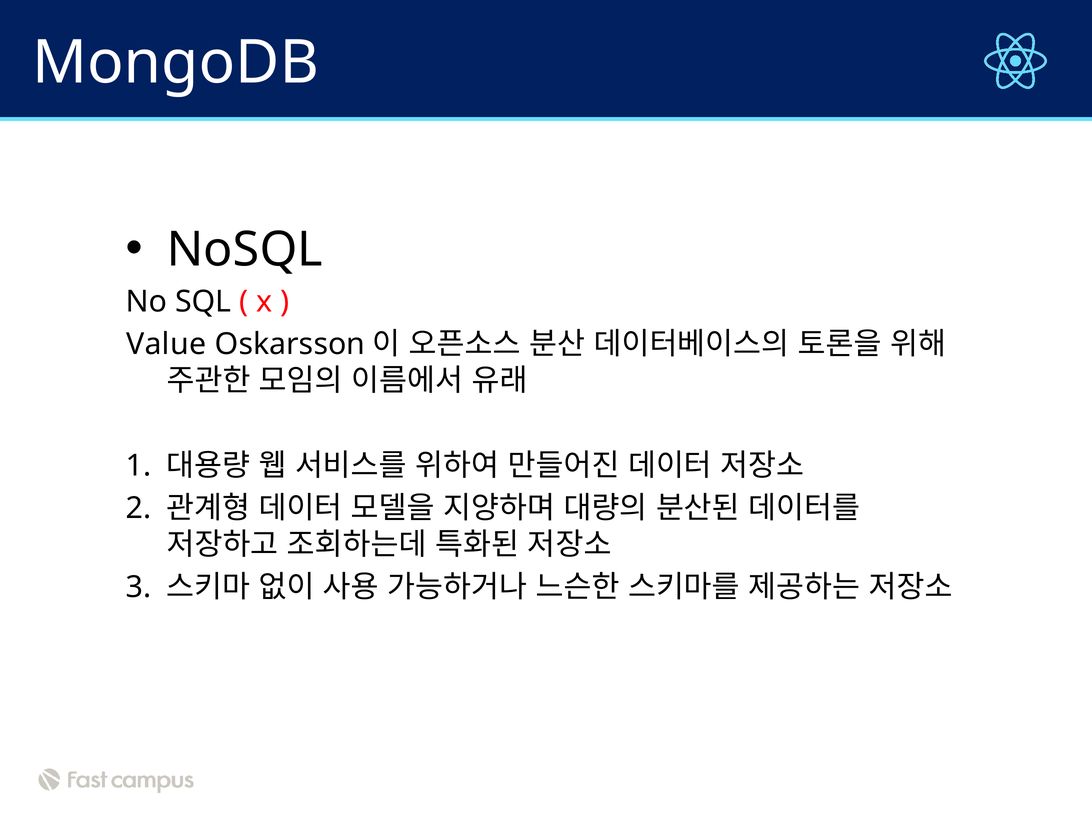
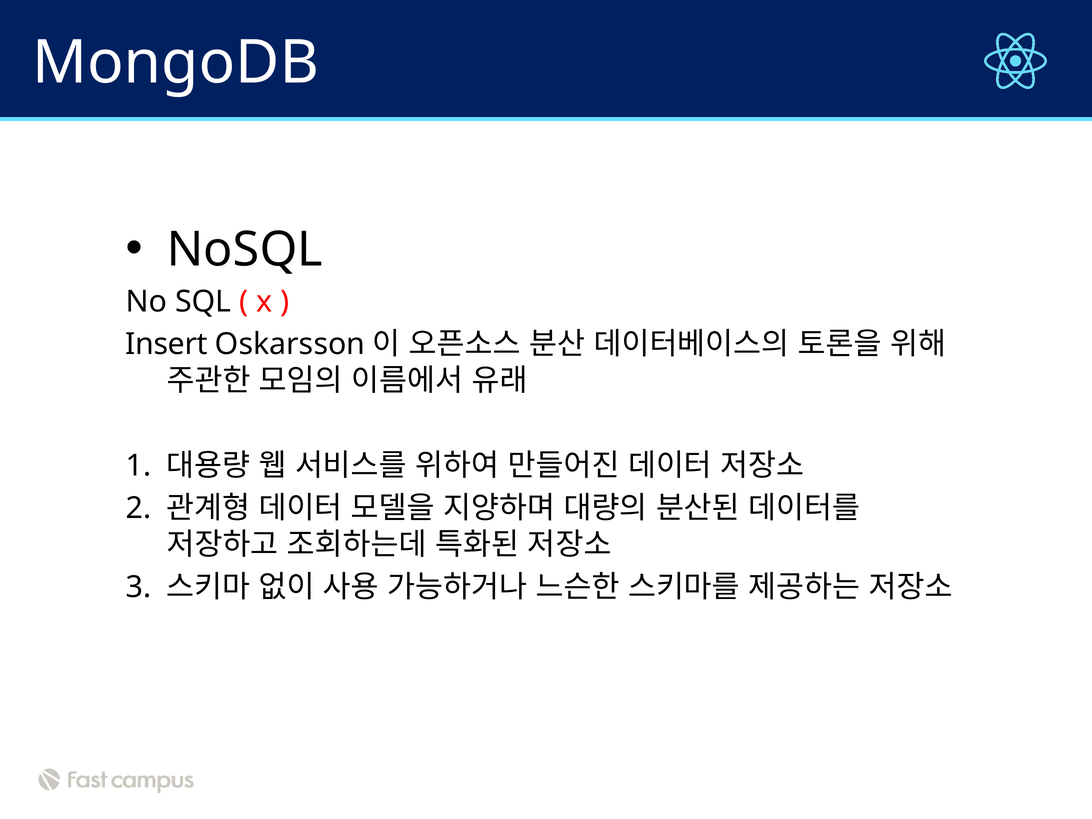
Value: Value -> Insert
